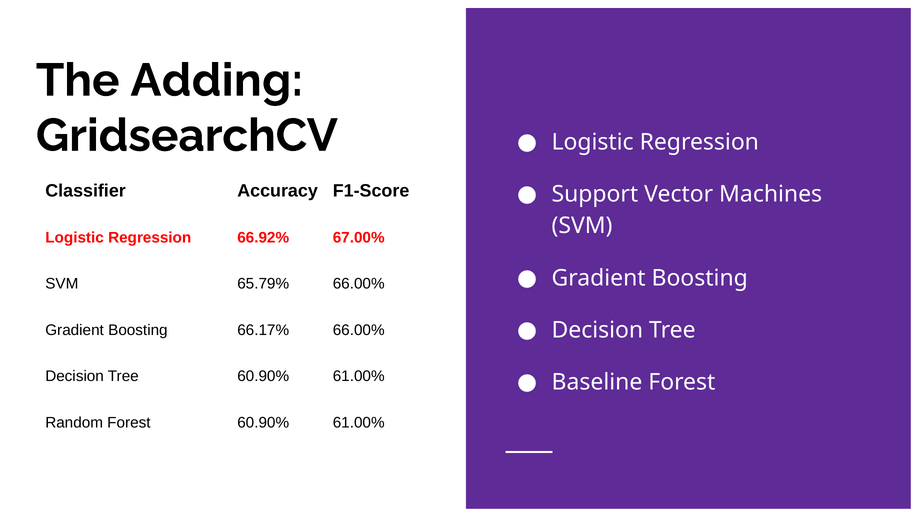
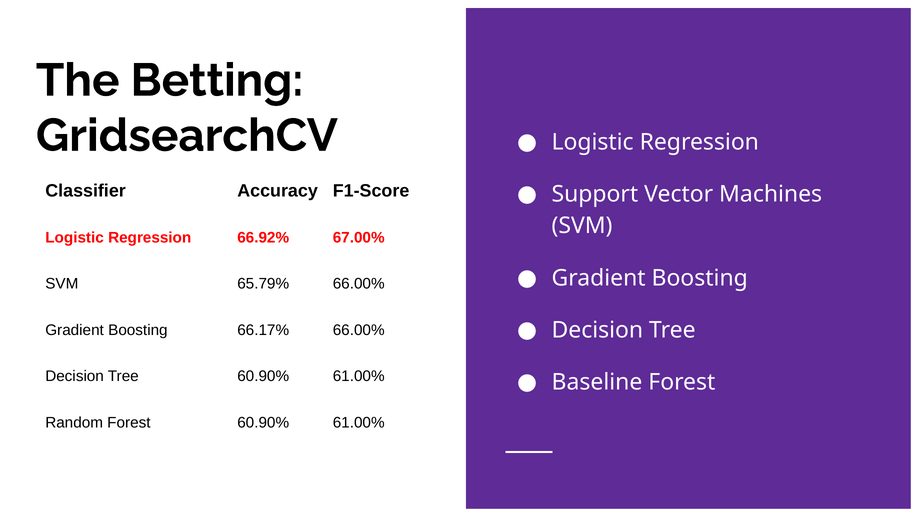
Adding: Adding -> Betting
